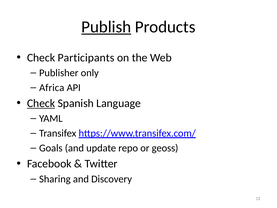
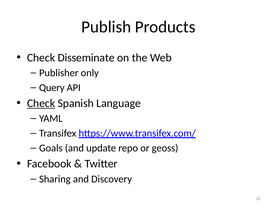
Publish underline: present -> none
Participants: Participants -> Disseminate
Africa: Africa -> Query
